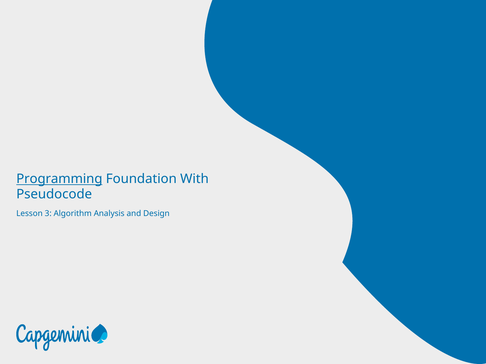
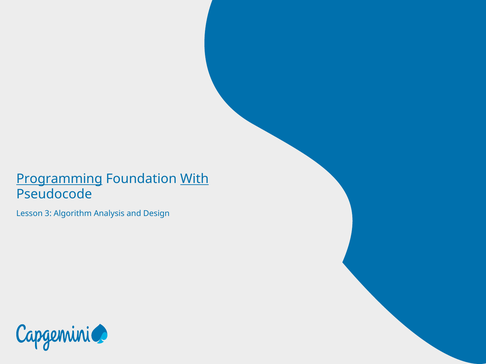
With underline: none -> present
